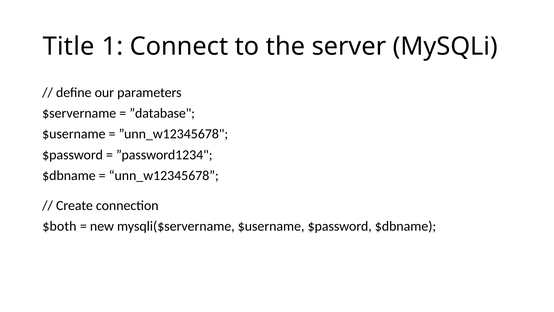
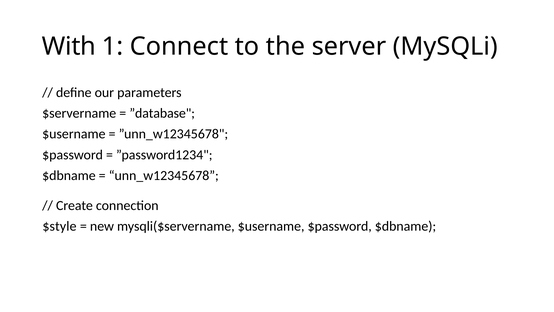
Title: Title -> With
$both: $both -> $style
